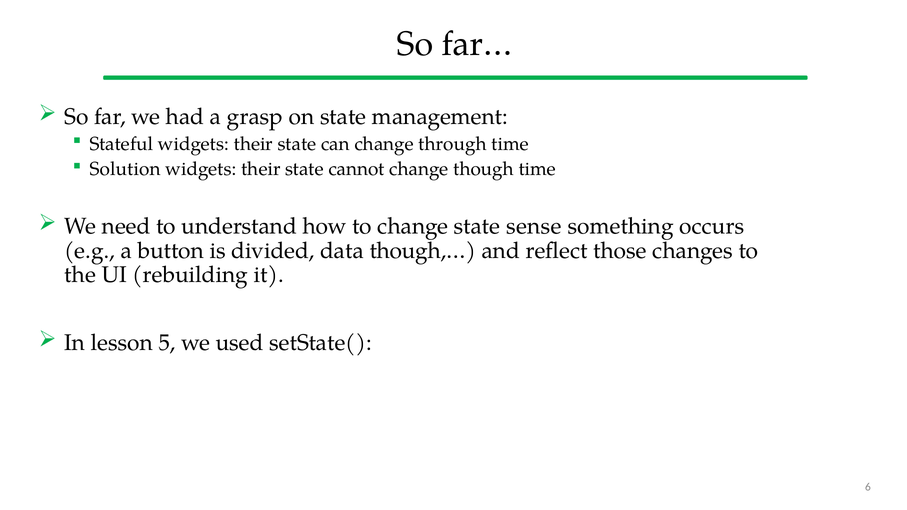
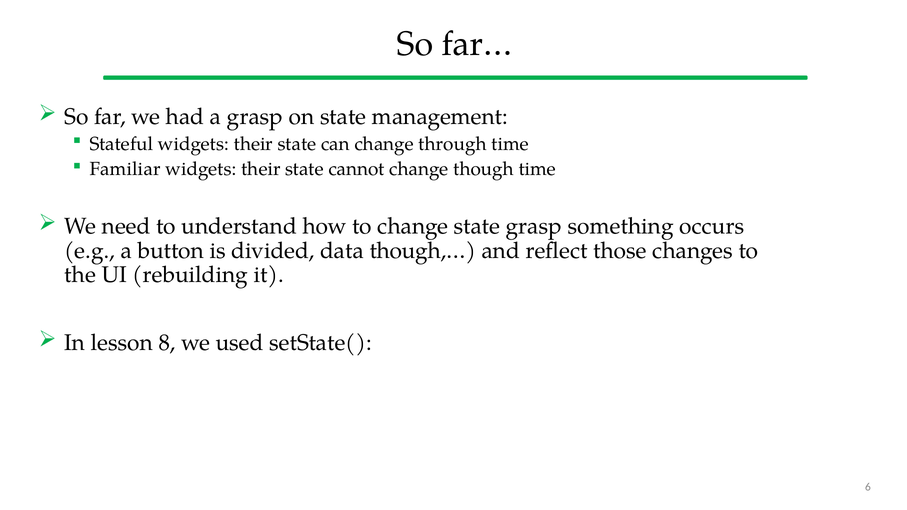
Solution: Solution -> Familiar
state sense: sense -> grasp
5: 5 -> 8
